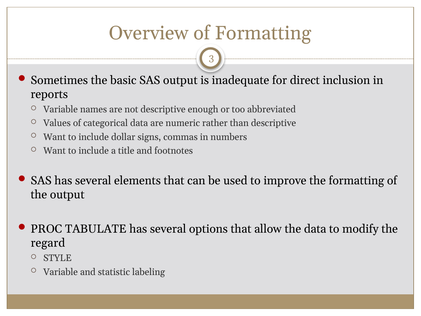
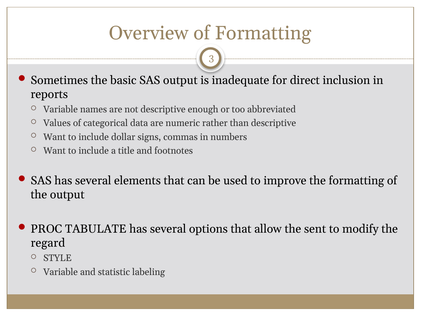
the data: data -> sent
